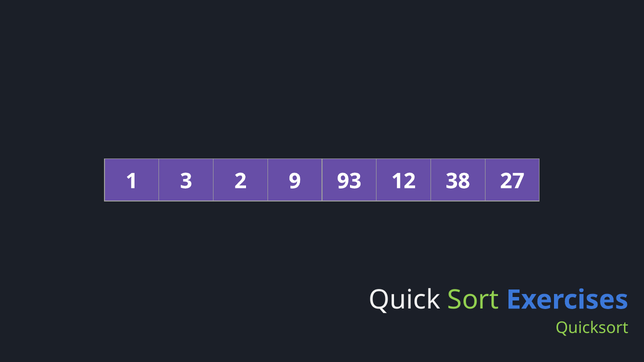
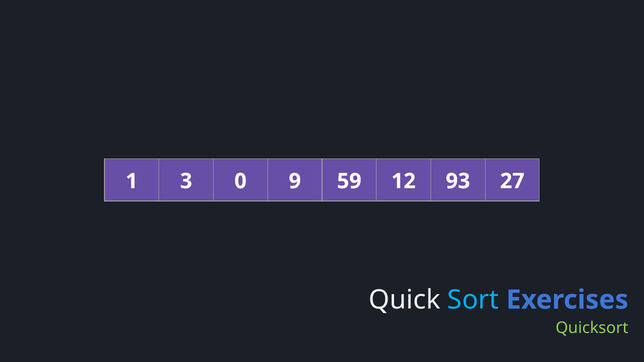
2: 2 -> 0
93: 93 -> 59
38: 38 -> 93
Sort colour: light green -> light blue
